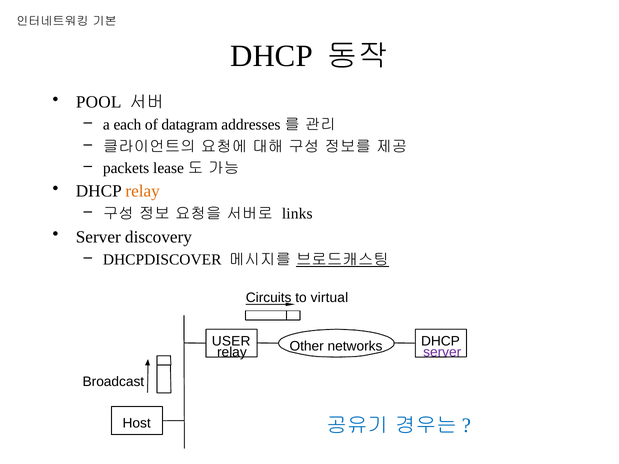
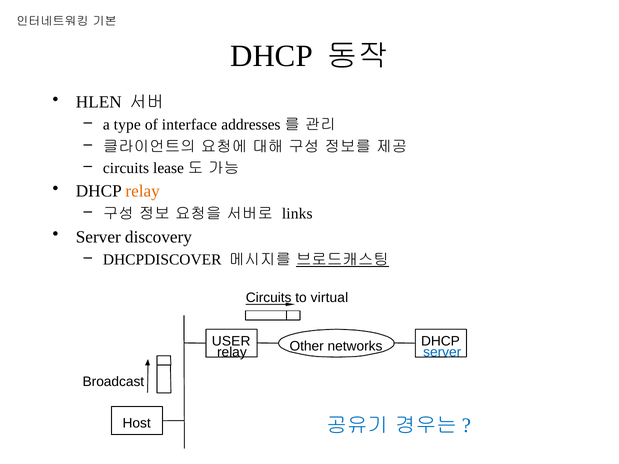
POOL: POOL -> HLEN
each: each -> type
datagram: datagram -> interface
packets at (126, 168): packets -> circuits
server at (442, 353) colour: purple -> blue
